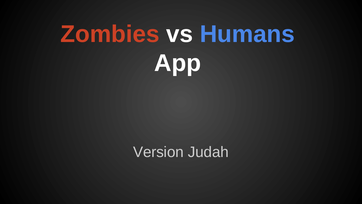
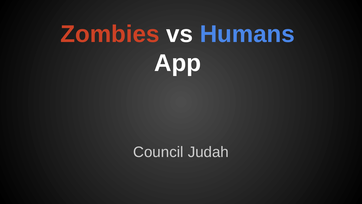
Version: Version -> Council
